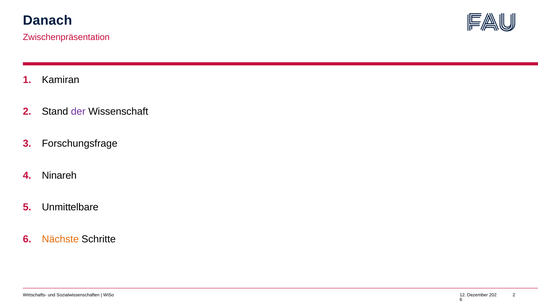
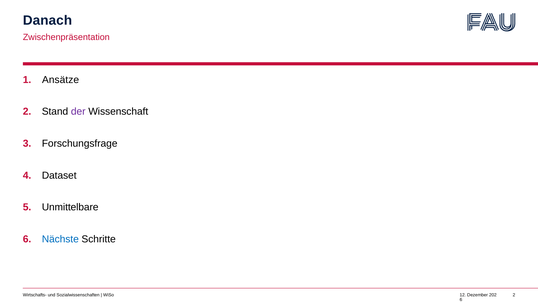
Kamiran: Kamiran -> Ansätze
Ninareh: Ninareh -> Dataset
Nächste colour: orange -> blue
